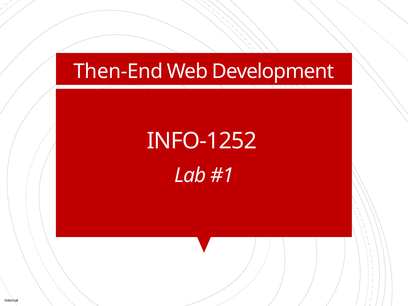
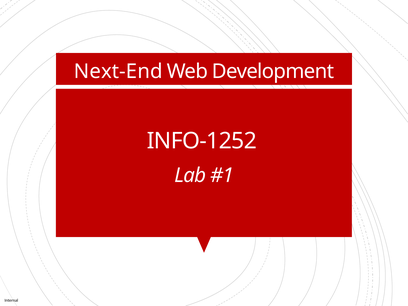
Then-End: Then-End -> Next-End
